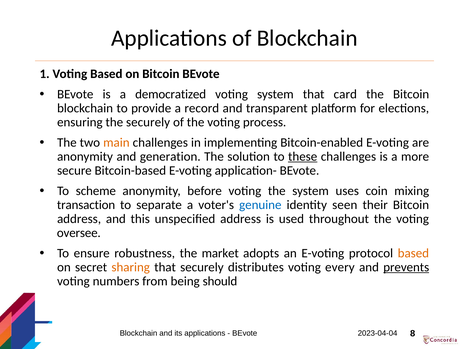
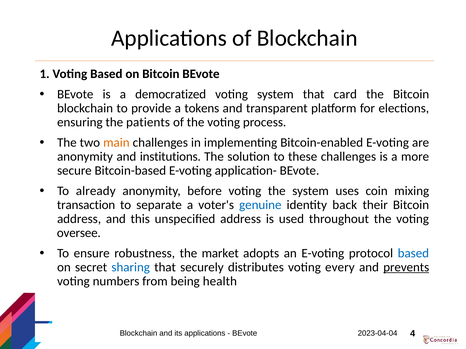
record: record -> tokens
the securely: securely -> patients
generation: generation -> institutions
these underline: present -> none
scheme: scheme -> already
seen: seen -> back
based at (413, 254) colour: orange -> blue
sharing colour: orange -> blue
should: should -> health
8: 8 -> 4
